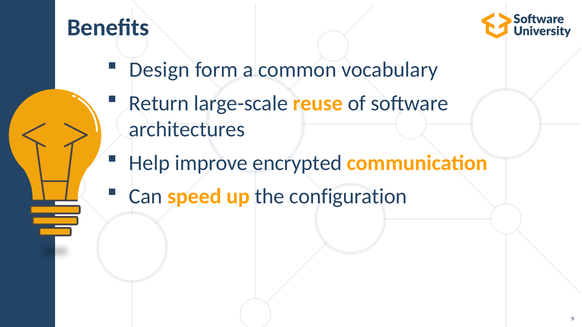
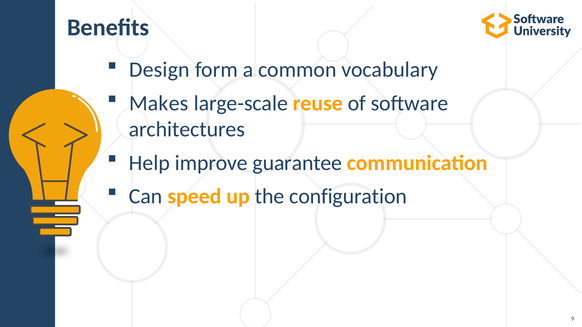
Return: Return -> Makes
encrypted: encrypted -> guarantee
